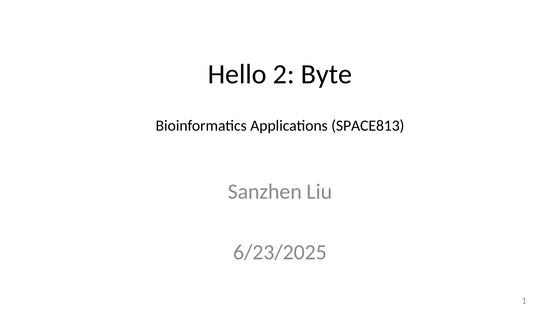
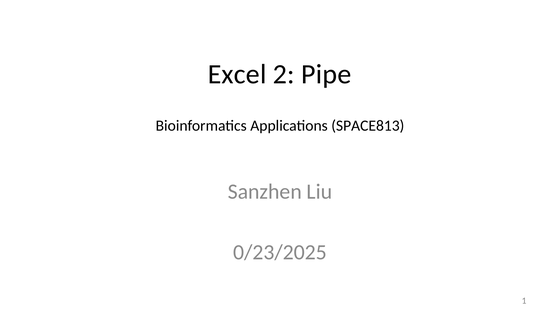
Hello: Hello -> Excel
Byte: Byte -> Pipe
6/23/2025: 6/23/2025 -> 0/23/2025
